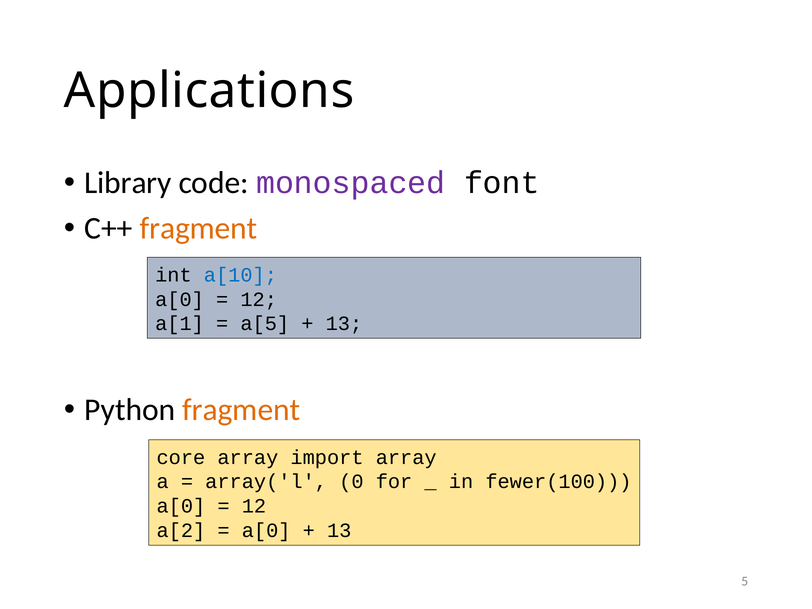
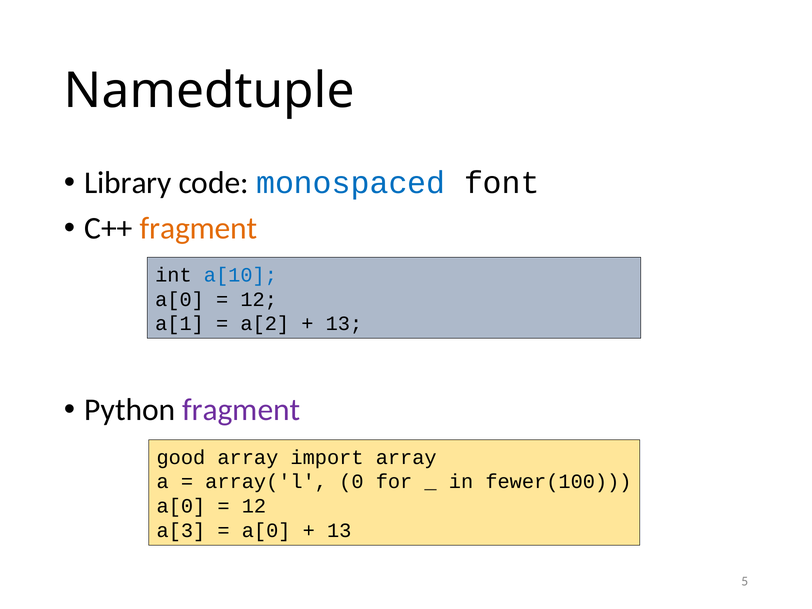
Applications: Applications -> Namedtuple
monospaced colour: purple -> blue
a[5: a[5 -> a[2
fragment at (241, 410) colour: orange -> purple
core: core -> good
a[2: a[2 -> a[3
